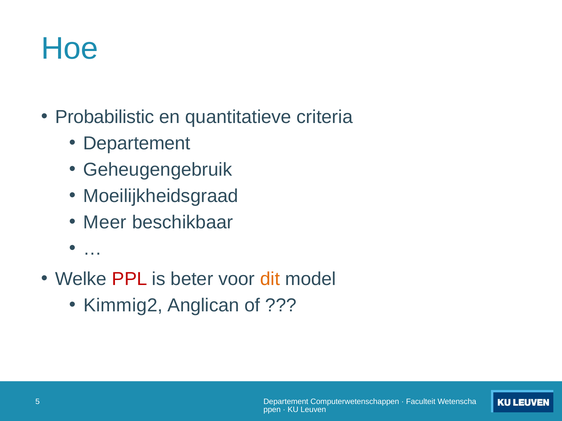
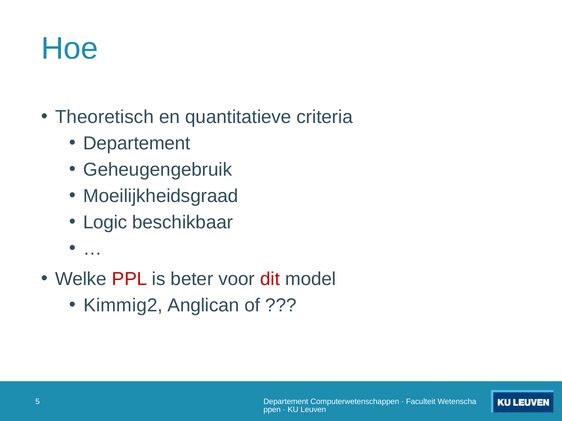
Probabilistic: Probabilistic -> Theoretisch
Meer: Meer -> Logic
dit colour: orange -> red
